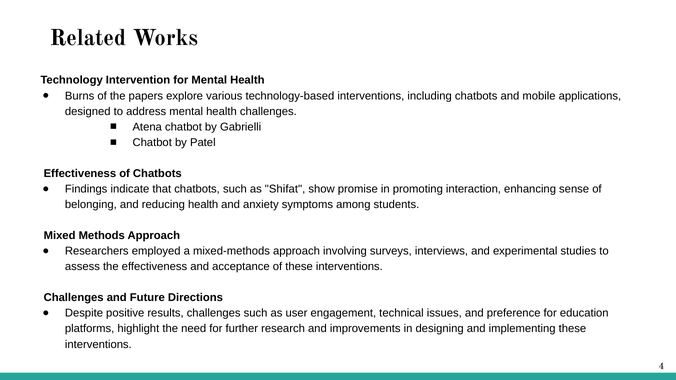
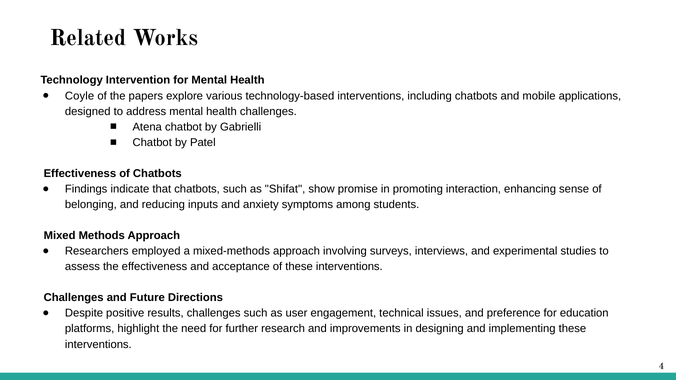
Burns: Burns -> Coyle
reducing health: health -> inputs
